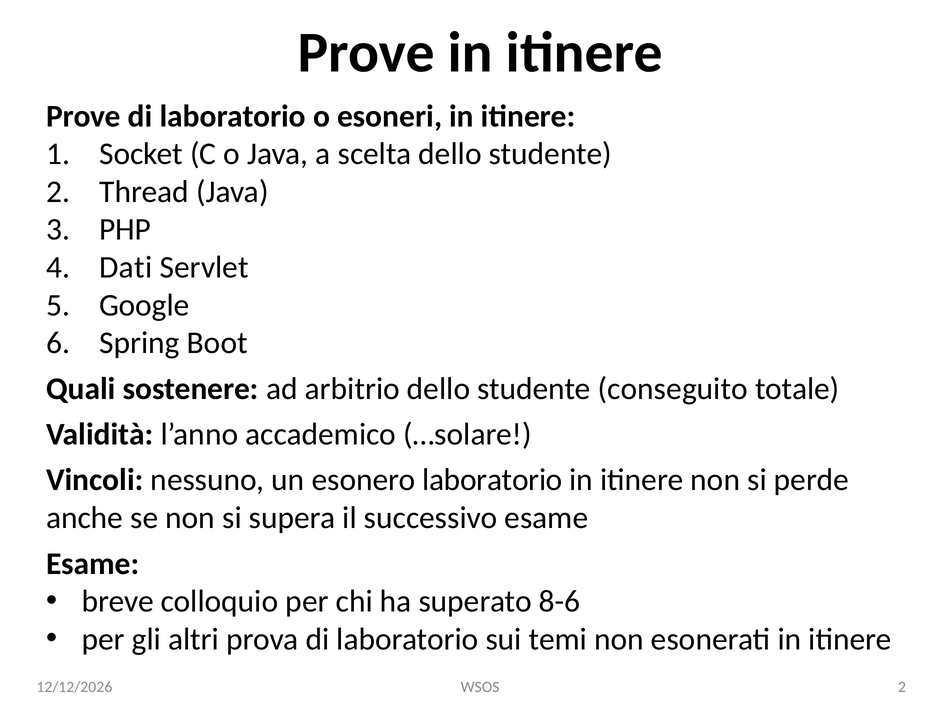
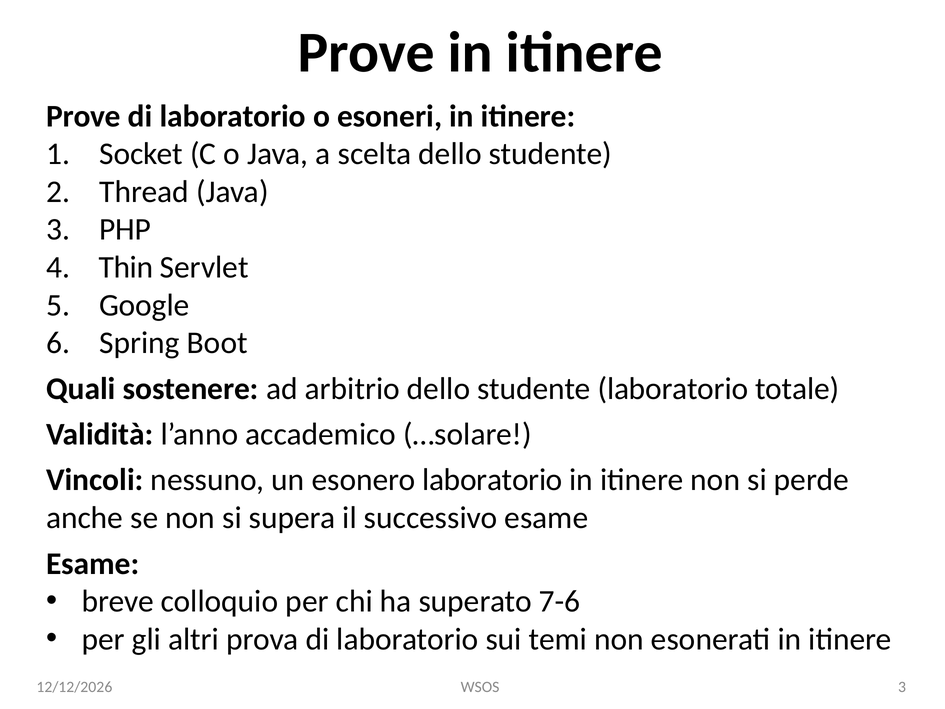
Dati: Dati -> Thin
studente conseguito: conseguito -> laboratorio
8-6: 8-6 -> 7-6
WSOS 2: 2 -> 3
